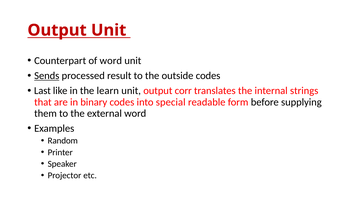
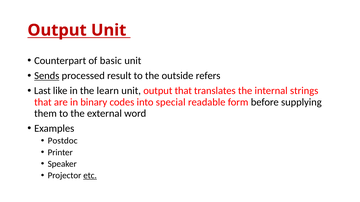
of word: word -> basic
outside codes: codes -> refers
output corr: corr -> that
Random: Random -> Postdoc
etc underline: none -> present
